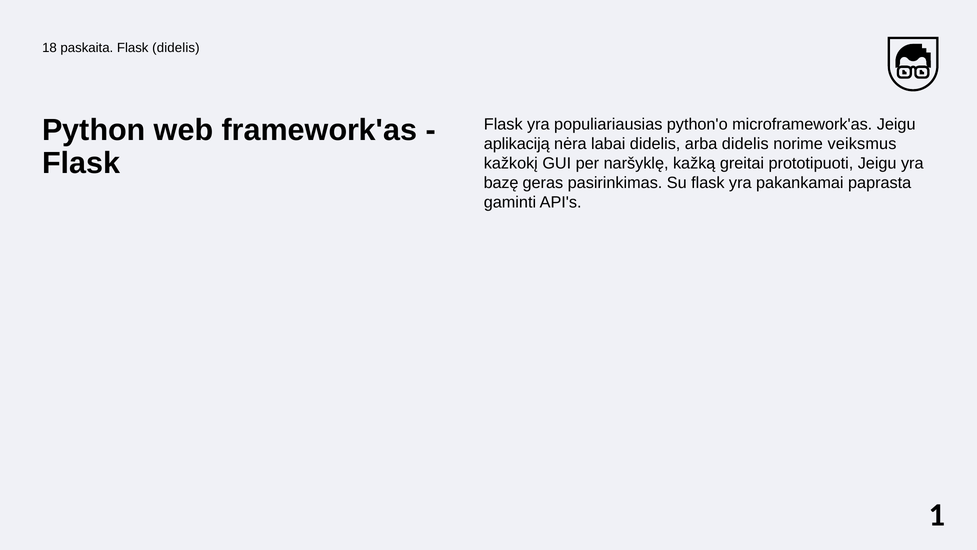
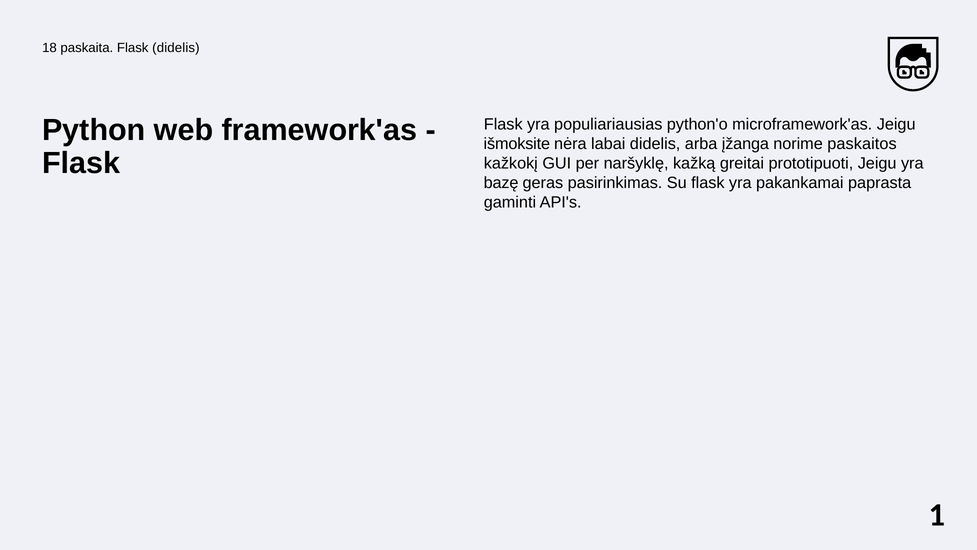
aplikaciją: aplikaciją -> išmoksite
arba didelis: didelis -> įžanga
veiksmus: veiksmus -> paskaitos
